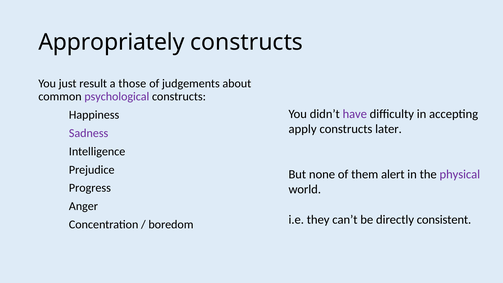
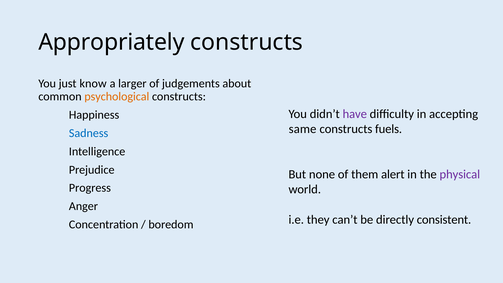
result: result -> know
those: those -> larger
psychological colour: purple -> orange
apply: apply -> same
later: later -> fuels
Sadness colour: purple -> blue
